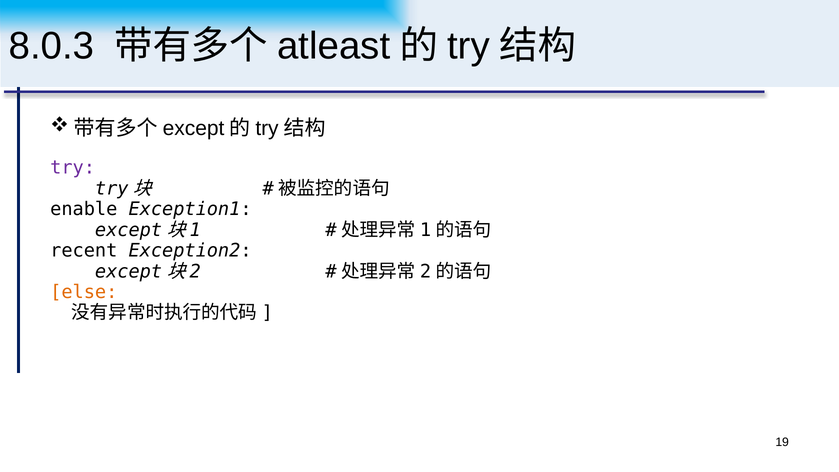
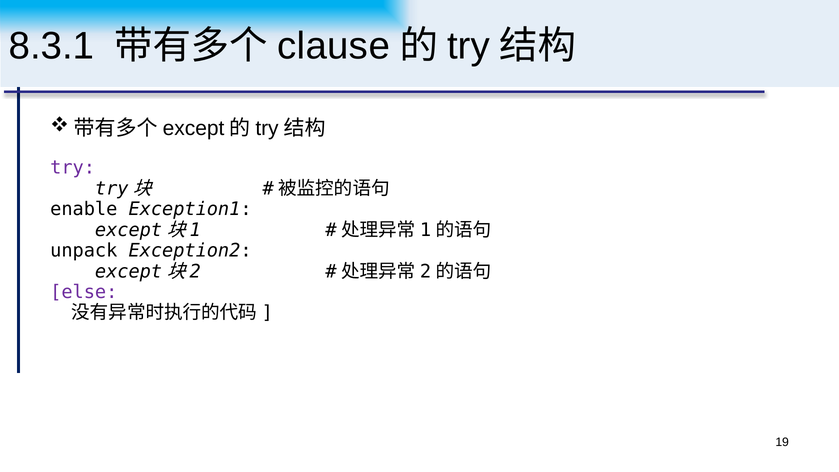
8.0.3: 8.0.3 -> 8.3.1
atleast: atleast -> clause
recent: recent -> unpack
else colour: orange -> purple
